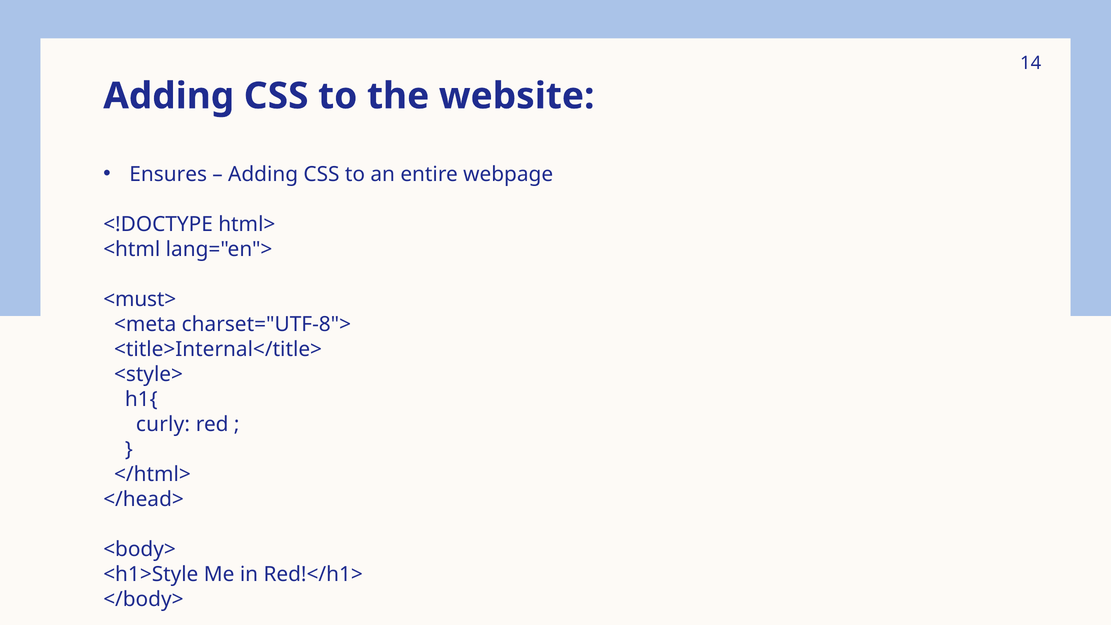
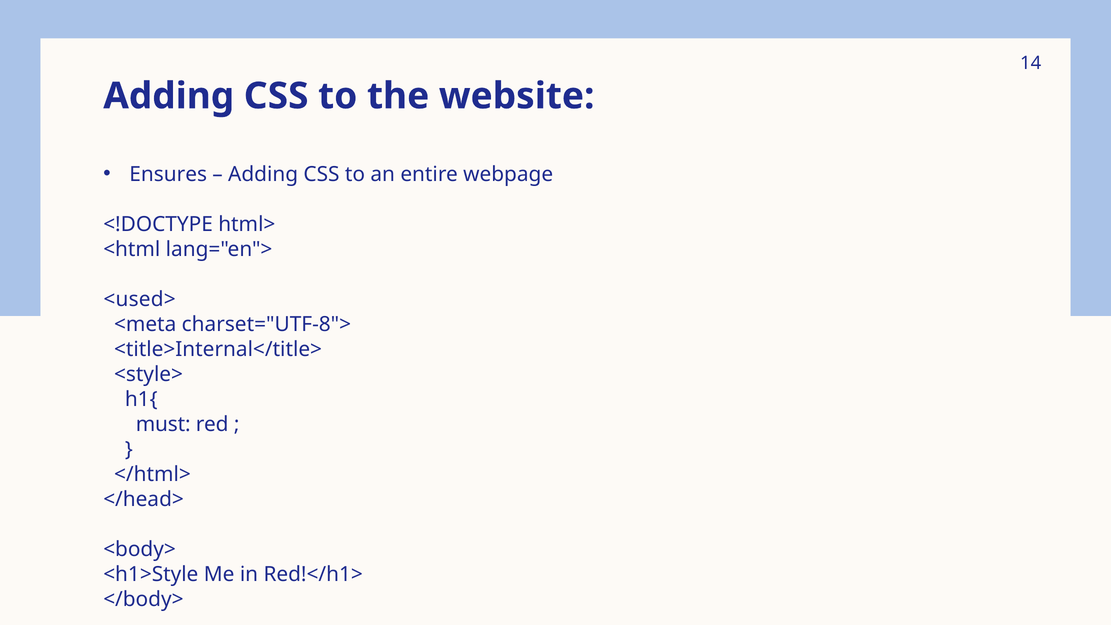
<must>: <must> -> <used>
curly: curly -> must
